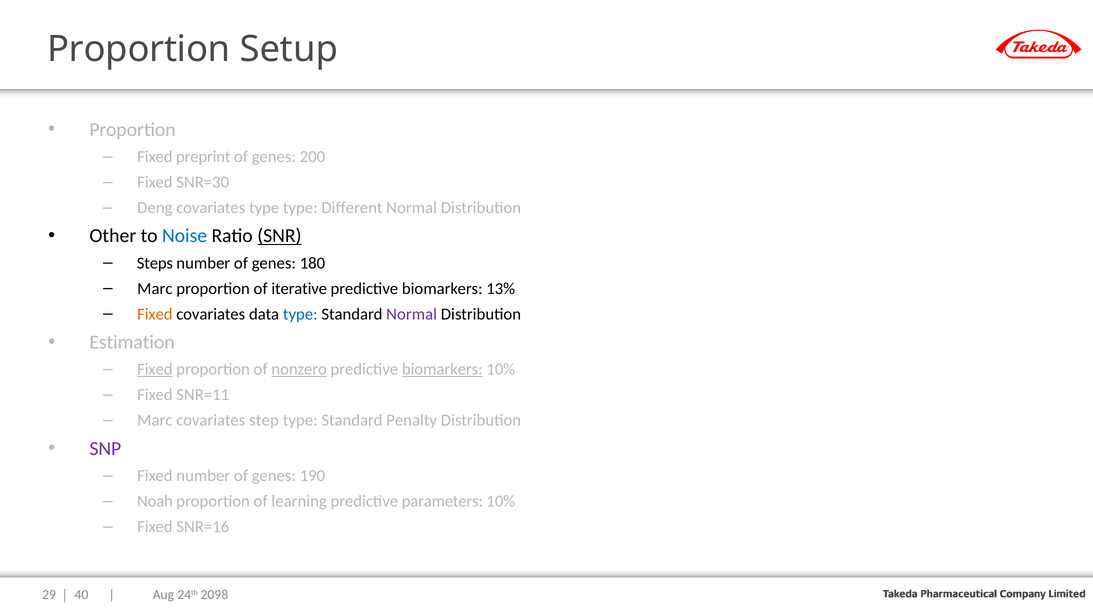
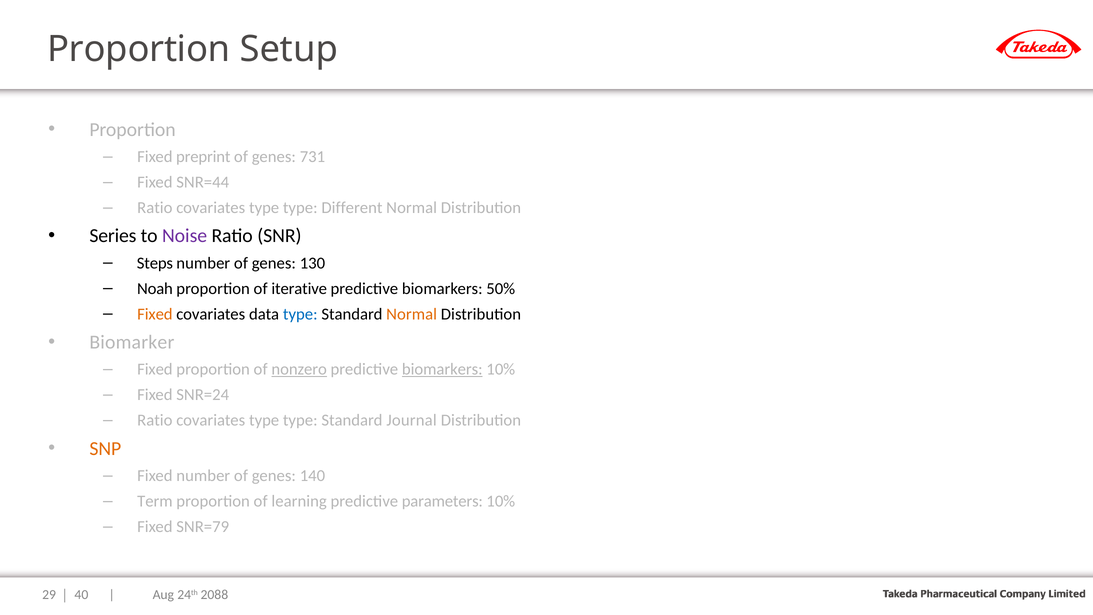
200: 200 -> 731
SNR=30: SNR=30 -> SNR=44
Deng at (155, 208): Deng -> Ratio
Other: Other -> Series
Noise colour: blue -> purple
SNR underline: present -> none
180: 180 -> 130
Marc at (155, 289): Marc -> Noah
13%: 13% -> 50%
Normal at (412, 314) colour: purple -> orange
Estimation: Estimation -> Biomarker
Fixed at (155, 369) underline: present -> none
SNR=11: SNR=11 -> SNR=24
Marc at (155, 420): Marc -> Ratio
step at (264, 420): step -> type
Penalty: Penalty -> Journal
SNP colour: purple -> orange
190: 190 -> 140
Noah: Noah -> Term
SNR=16: SNR=16 -> SNR=79
2098: 2098 -> 2088
